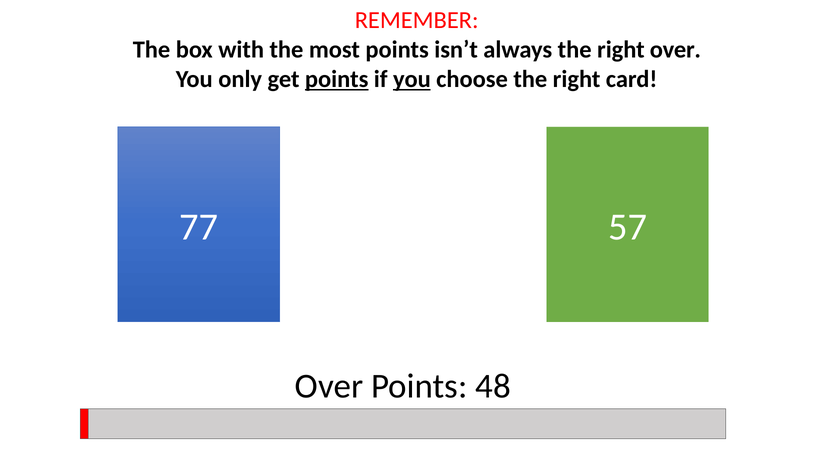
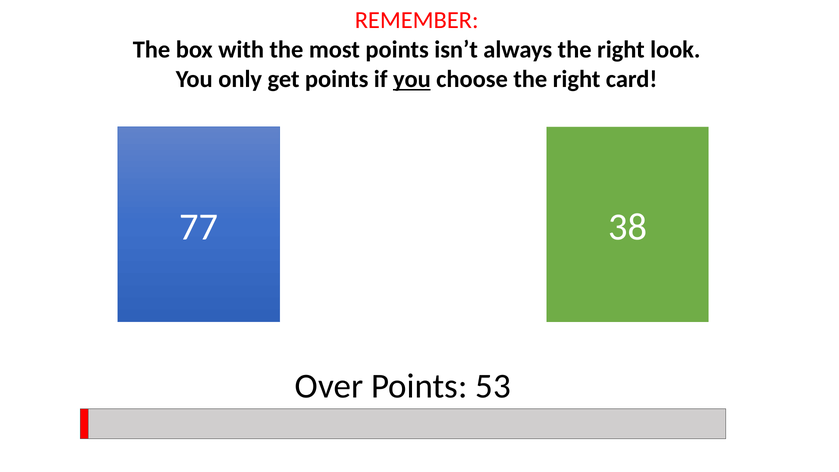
right over: over -> look
points at (337, 79) underline: present -> none
57: 57 -> 38
48: 48 -> 53
